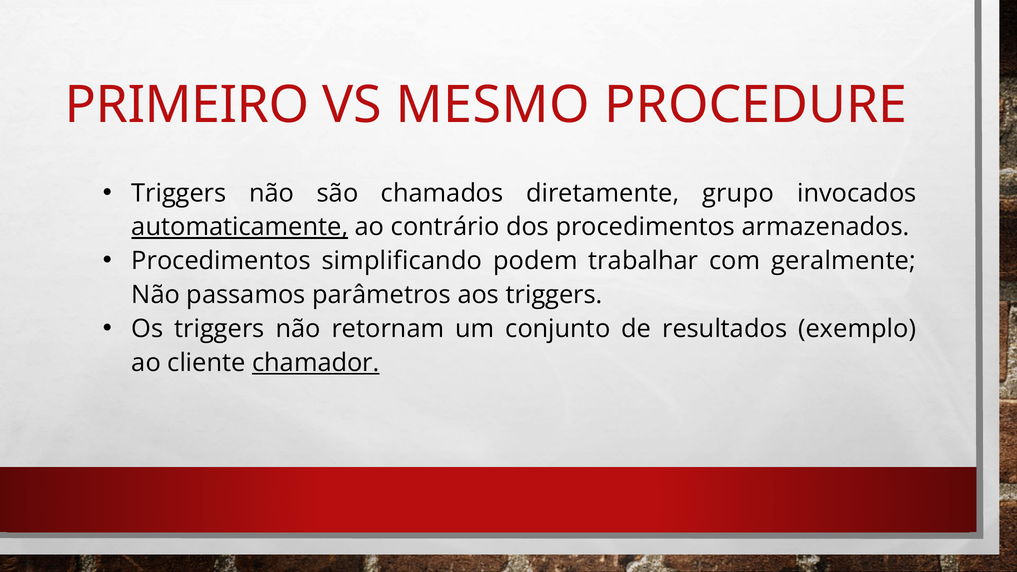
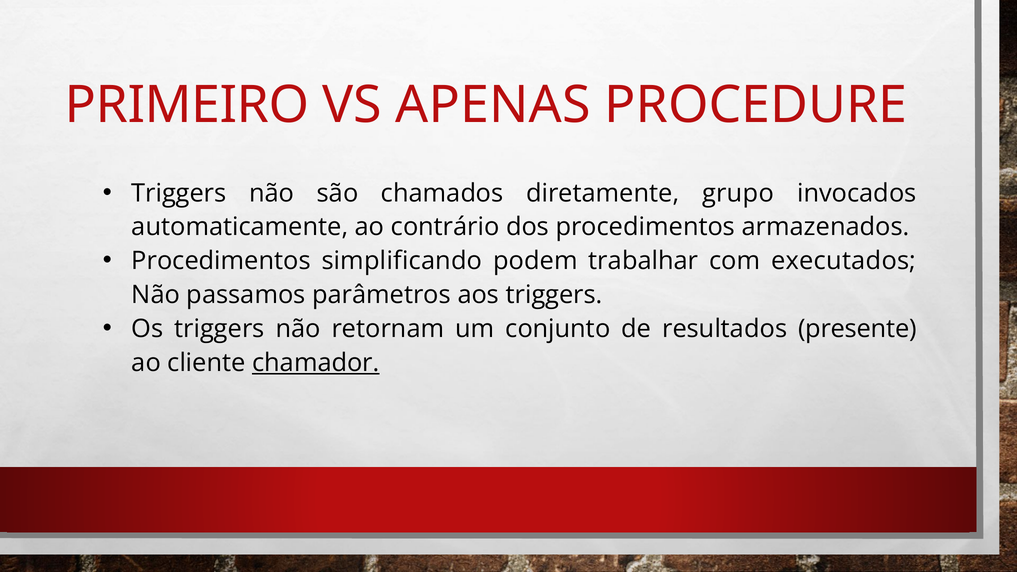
MESMO: MESMO -> APENAS
automaticamente underline: present -> none
geralmente: geralmente -> executados
exemplo: exemplo -> presente
